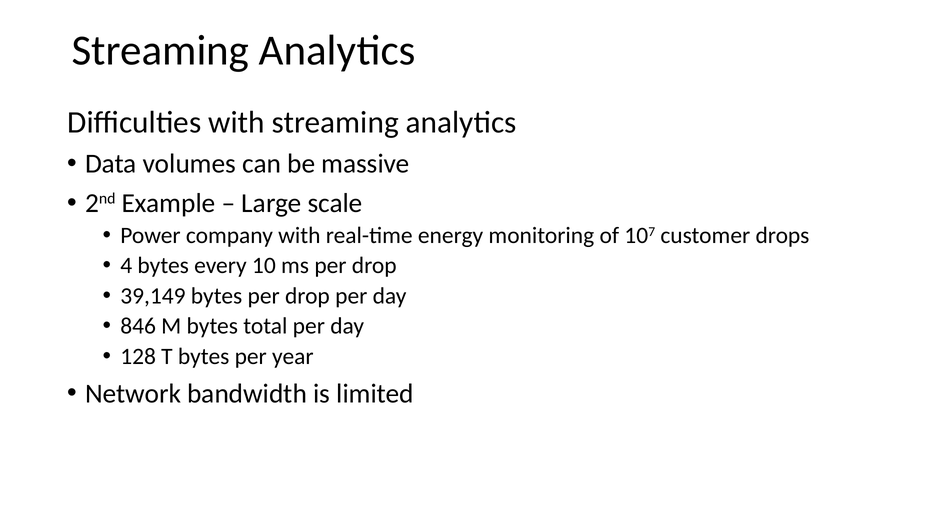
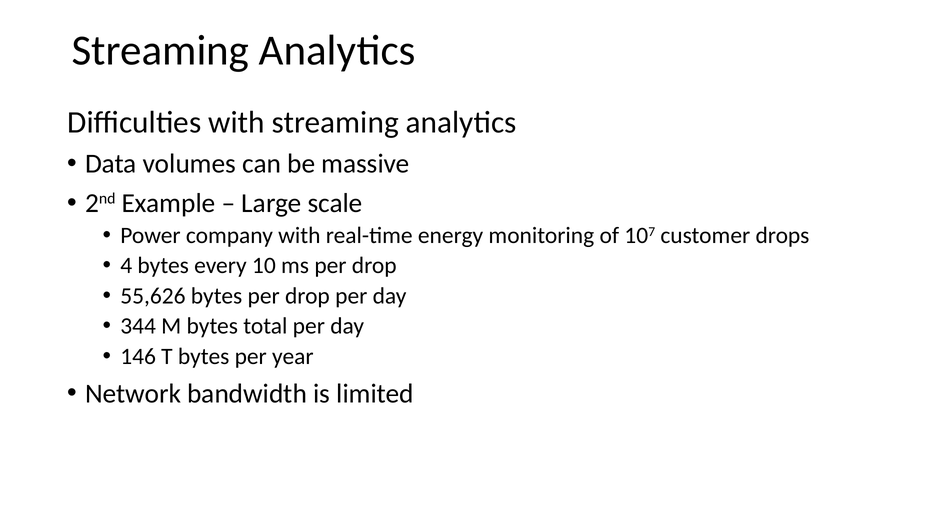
39,149: 39,149 -> 55,626
846: 846 -> 344
128: 128 -> 146
